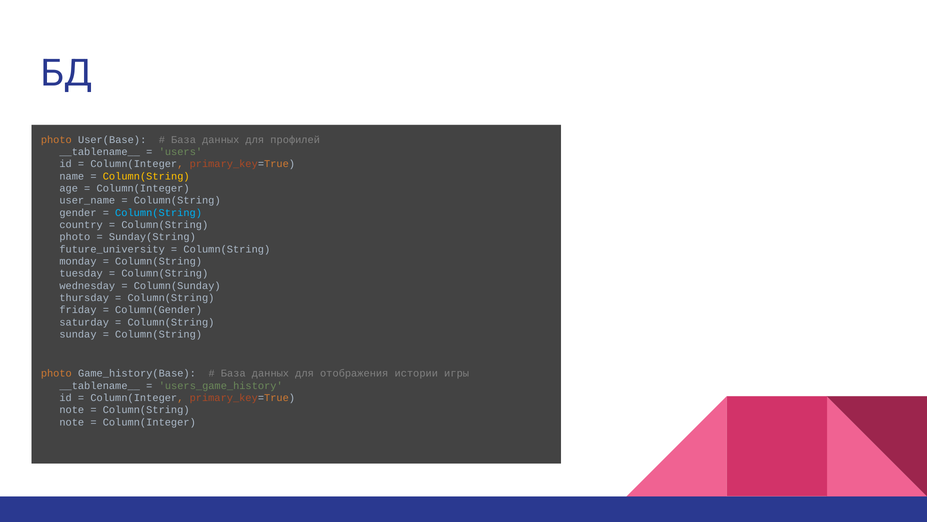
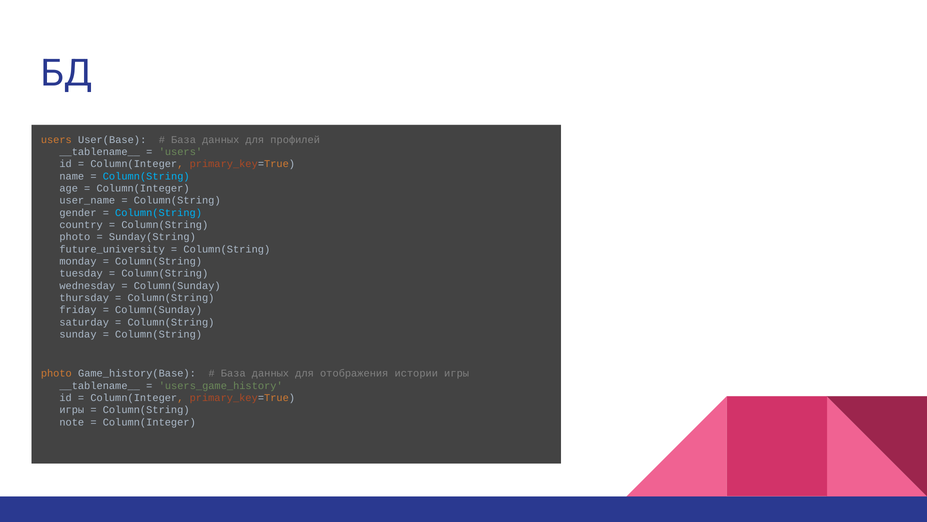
photo at (56, 140): photo -> users
Column(String at (146, 176) colour: yellow -> light blue
Column(Gender at (159, 310): Column(Gender -> Column(Sunday
note at (72, 410): note -> игры
